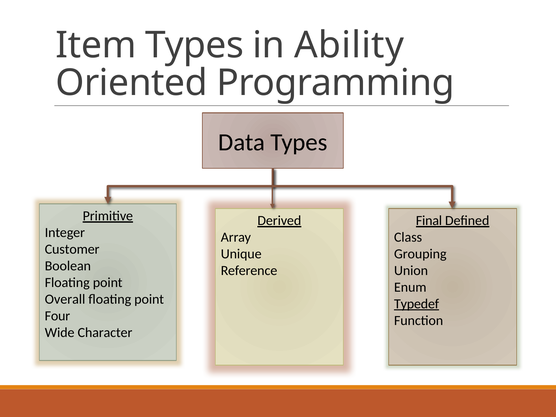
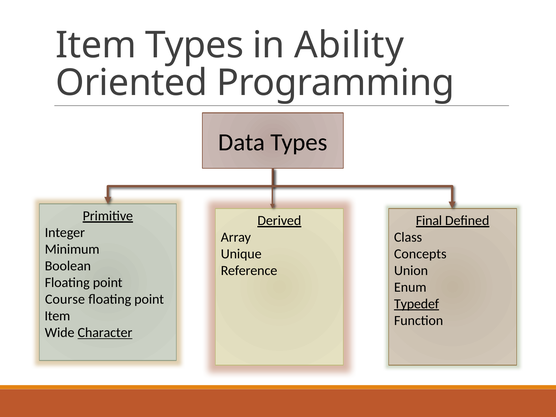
Customer: Customer -> Minimum
Grouping: Grouping -> Concepts
Overall: Overall -> Course
Four at (57, 316): Four -> Item
Character underline: none -> present
